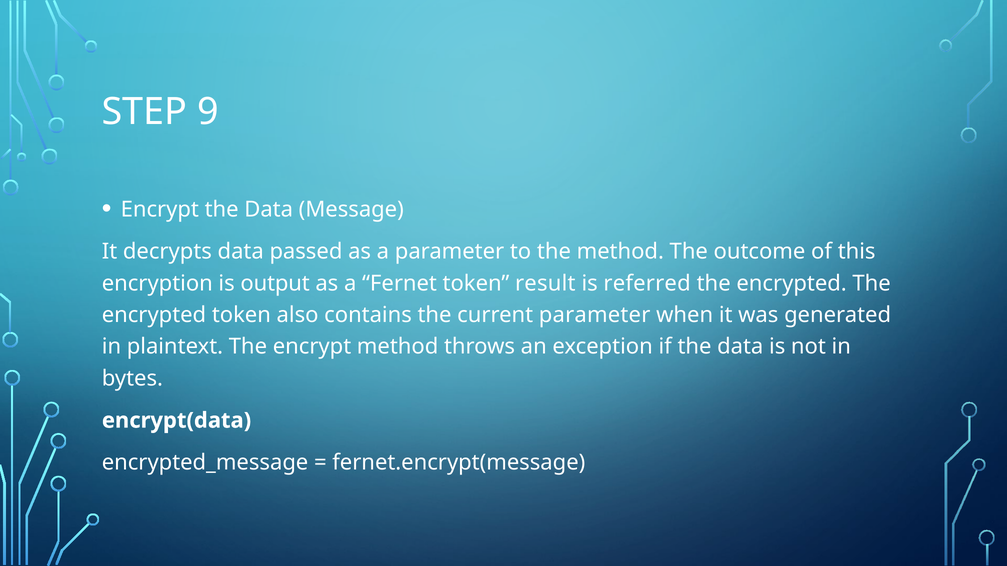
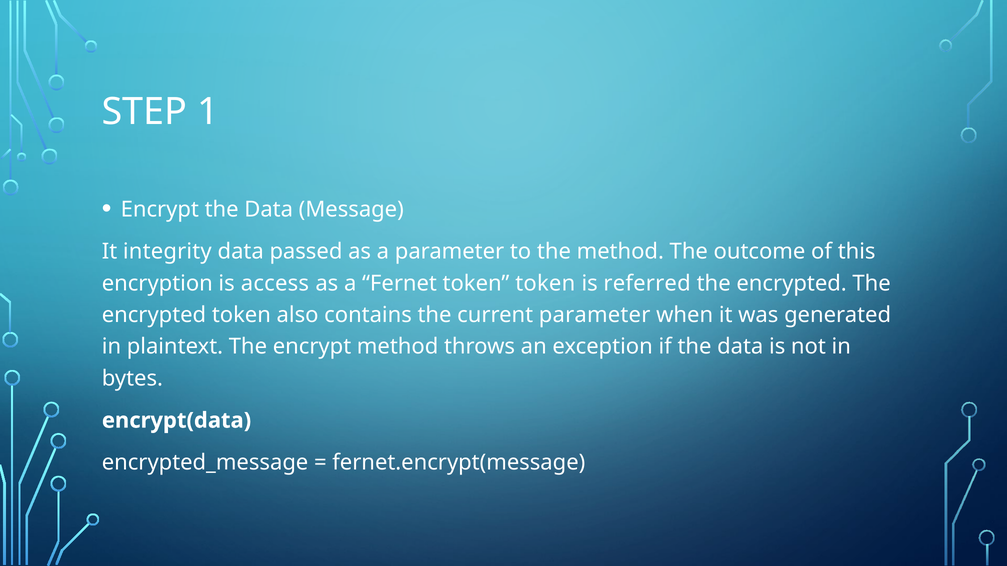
9: 9 -> 1
decrypts: decrypts -> integrity
output: output -> access
token result: result -> token
